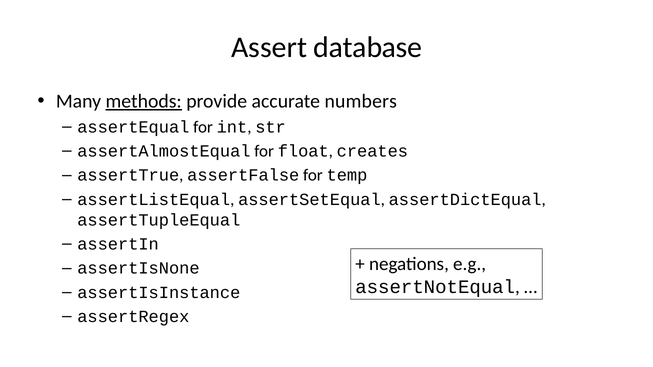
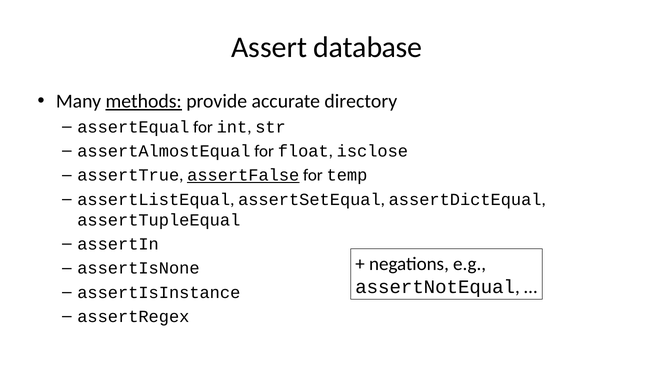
numbers: numbers -> directory
creates: creates -> isclose
assertFalse underline: none -> present
